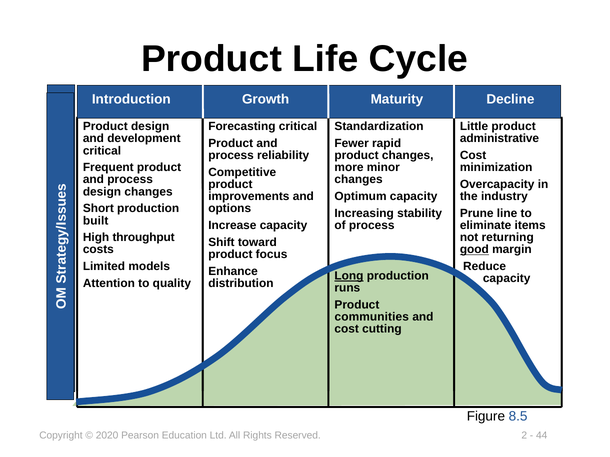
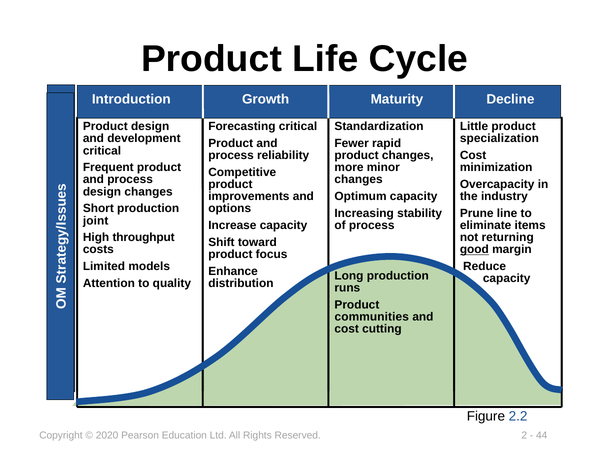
administrative: administrative -> specialization
built: built -> joint
Long underline: present -> none
8.5: 8.5 -> 2.2
